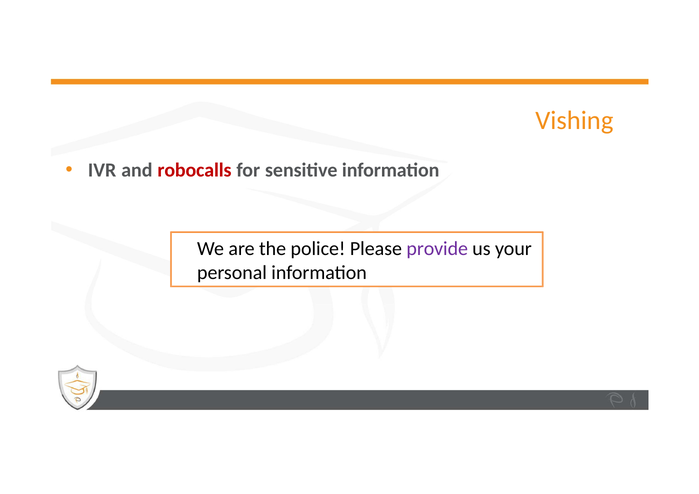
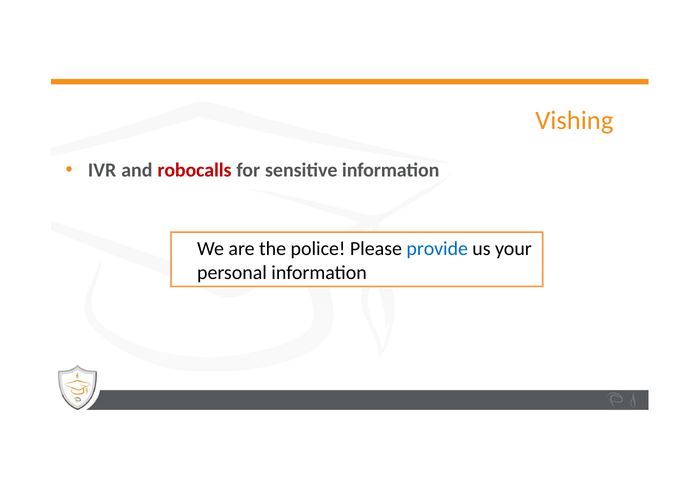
provide colour: purple -> blue
